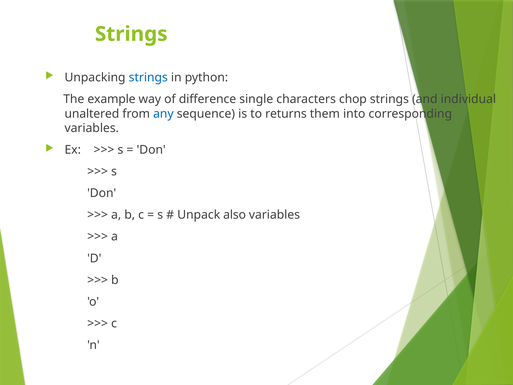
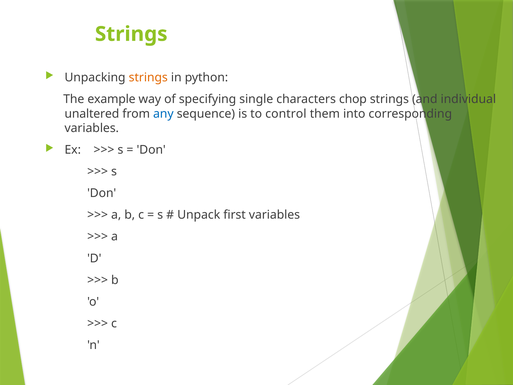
strings at (148, 77) colour: blue -> orange
difference: difference -> specifying
returns: returns -> control
also: also -> first
